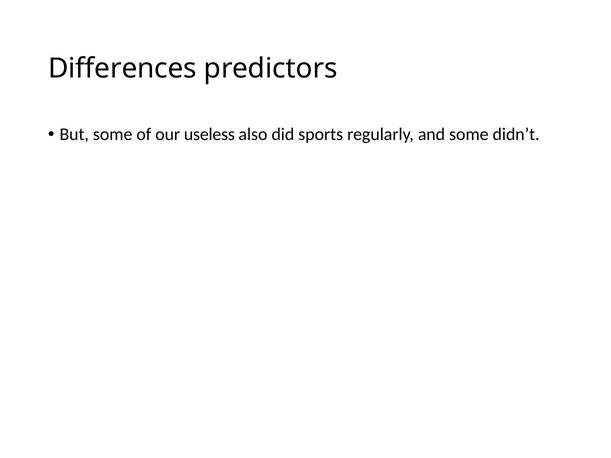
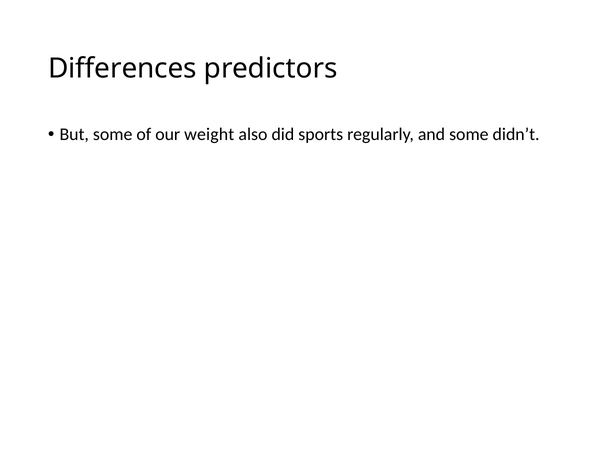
useless: useless -> weight
